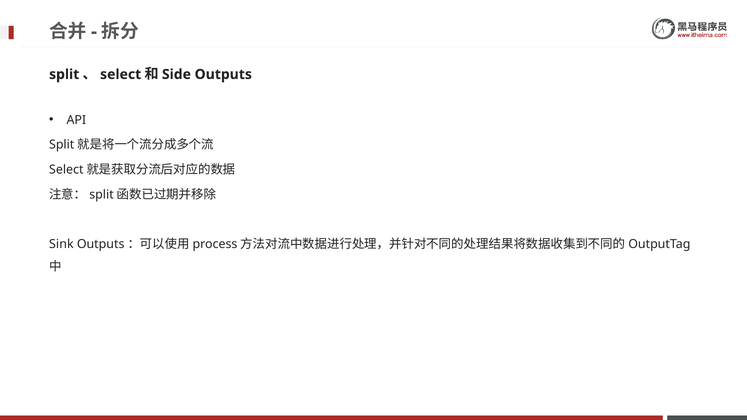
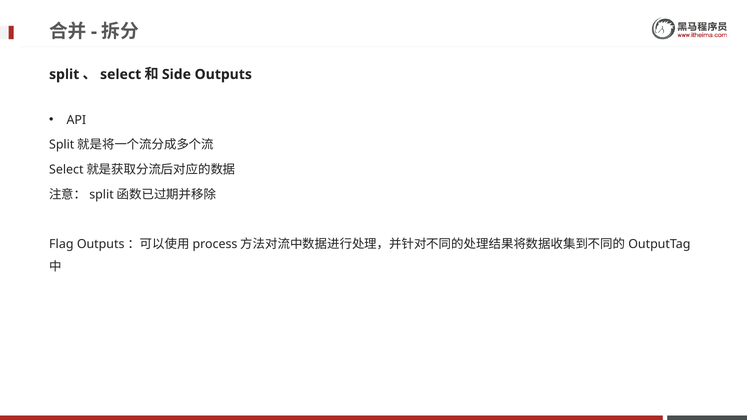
Sink: Sink -> Flag
